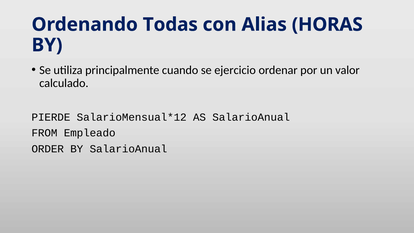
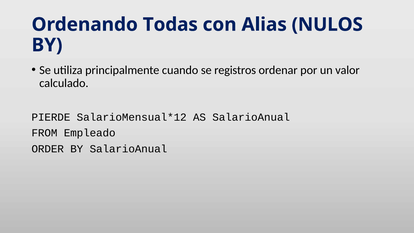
HORAS: HORAS -> NULOS
ejercicio: ejercicio -> registros
